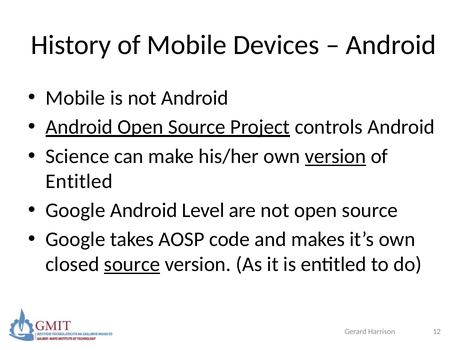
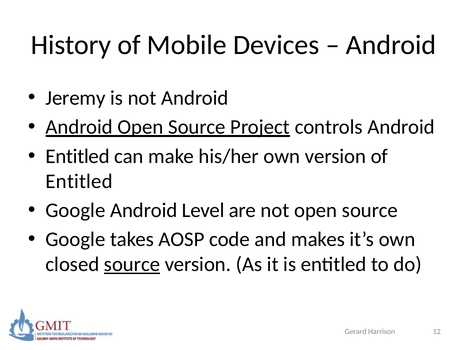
Mobile at (75, 98): Mobile -> Jeremy
Science at (77, 157): Science -> Entitled
version at (335, 157) underline: present -> none
